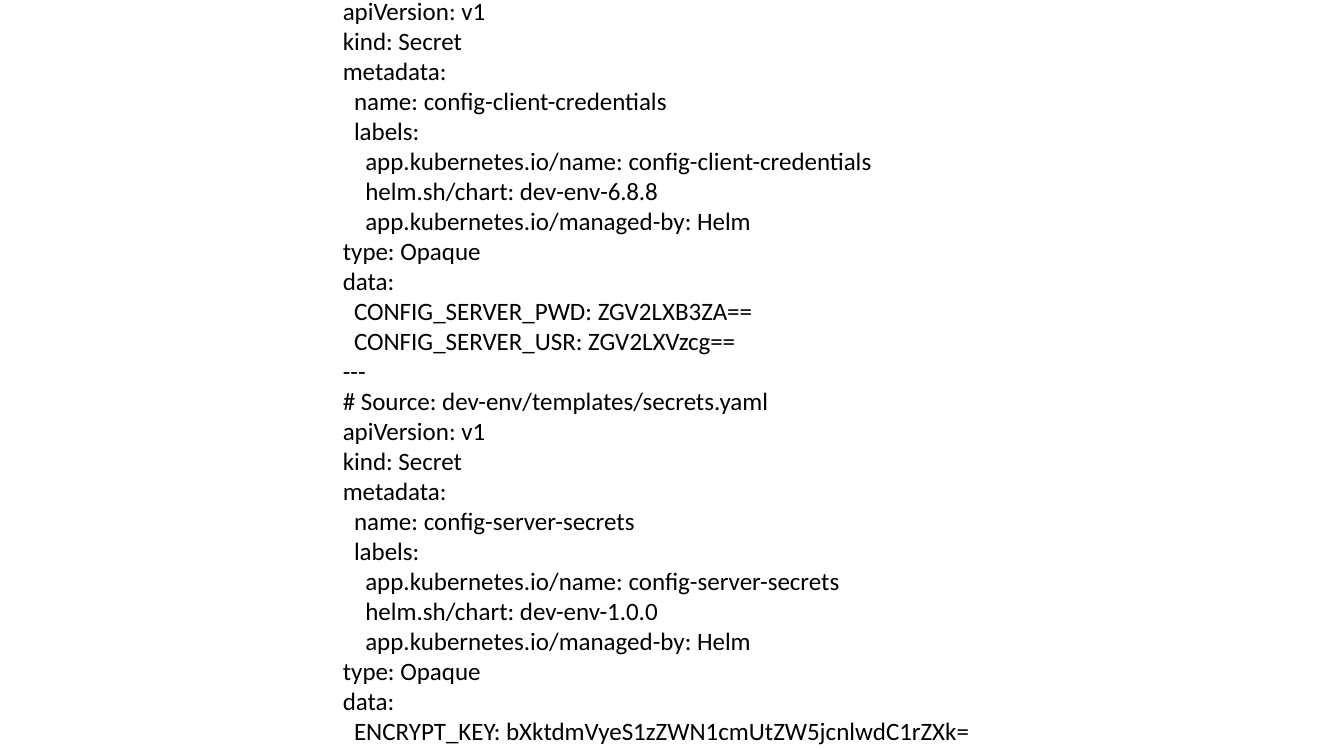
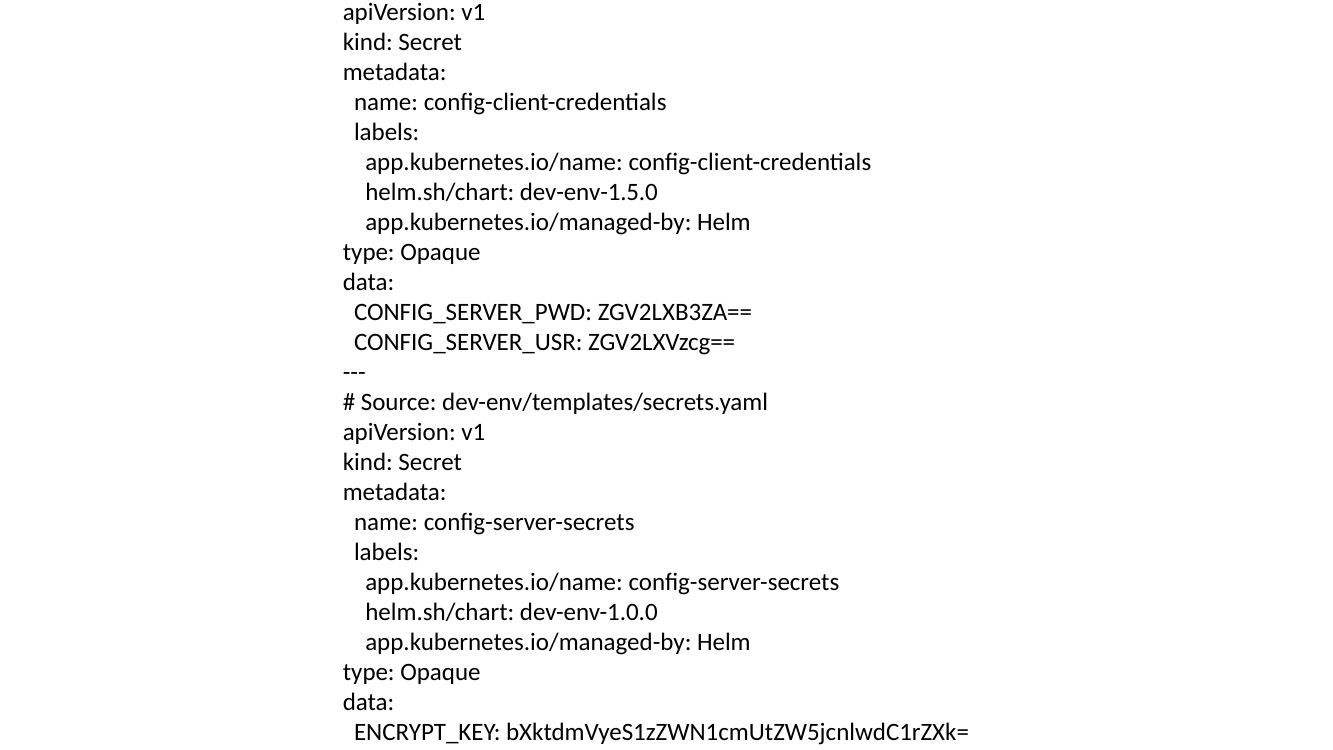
dev-env-6.8.8: dev-env-6.8.8 -> dev-env-1.5.0
